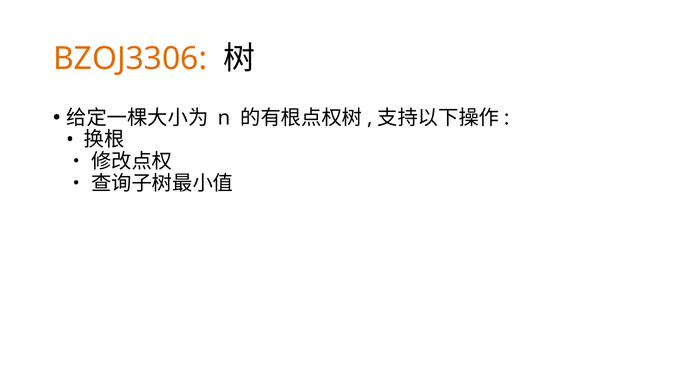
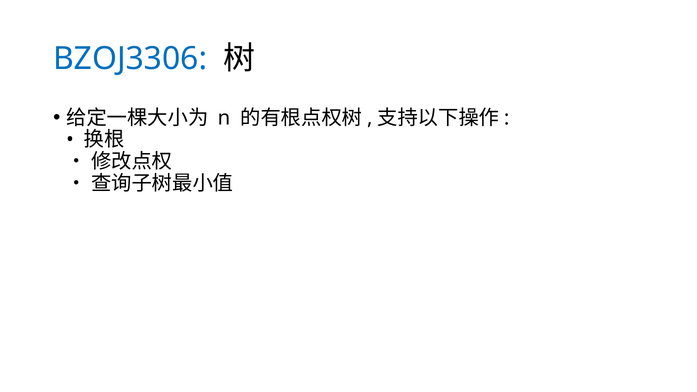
BZOJ3306 colour: orange -> blue
